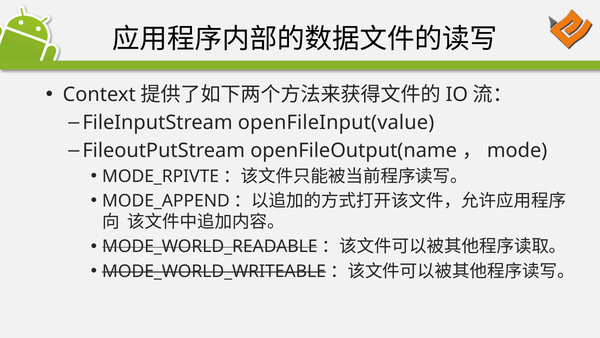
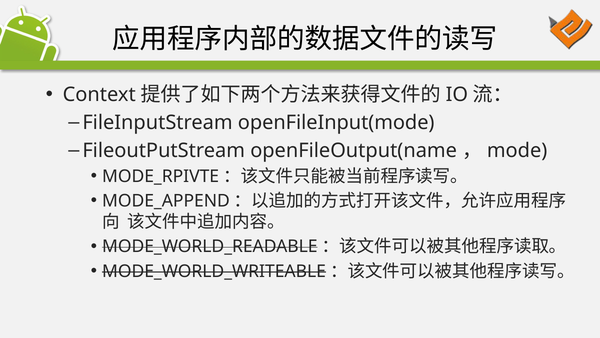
openFileInput(value: openFileInput(value -> openFileInput(mode
